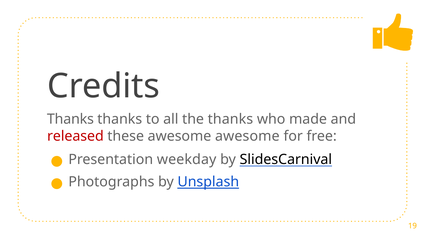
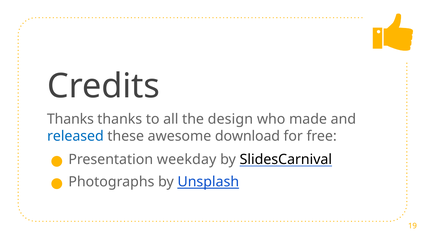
the thanks: thanks -> design
released colour: red -> blue
awesome awesome: awesome -> download
